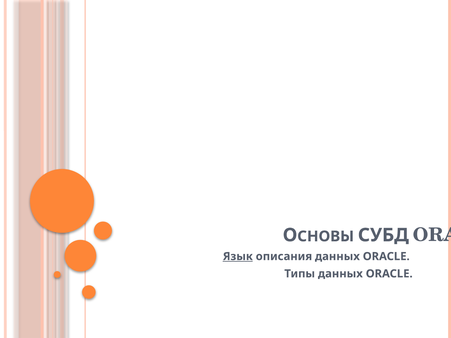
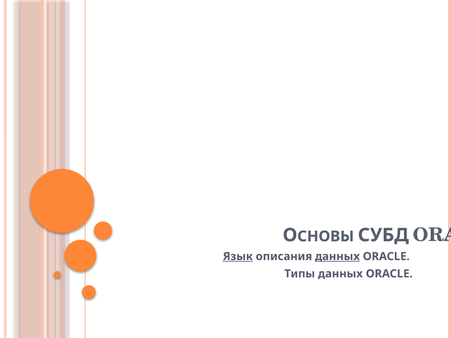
данных at (337, 257) underline: none -> present
